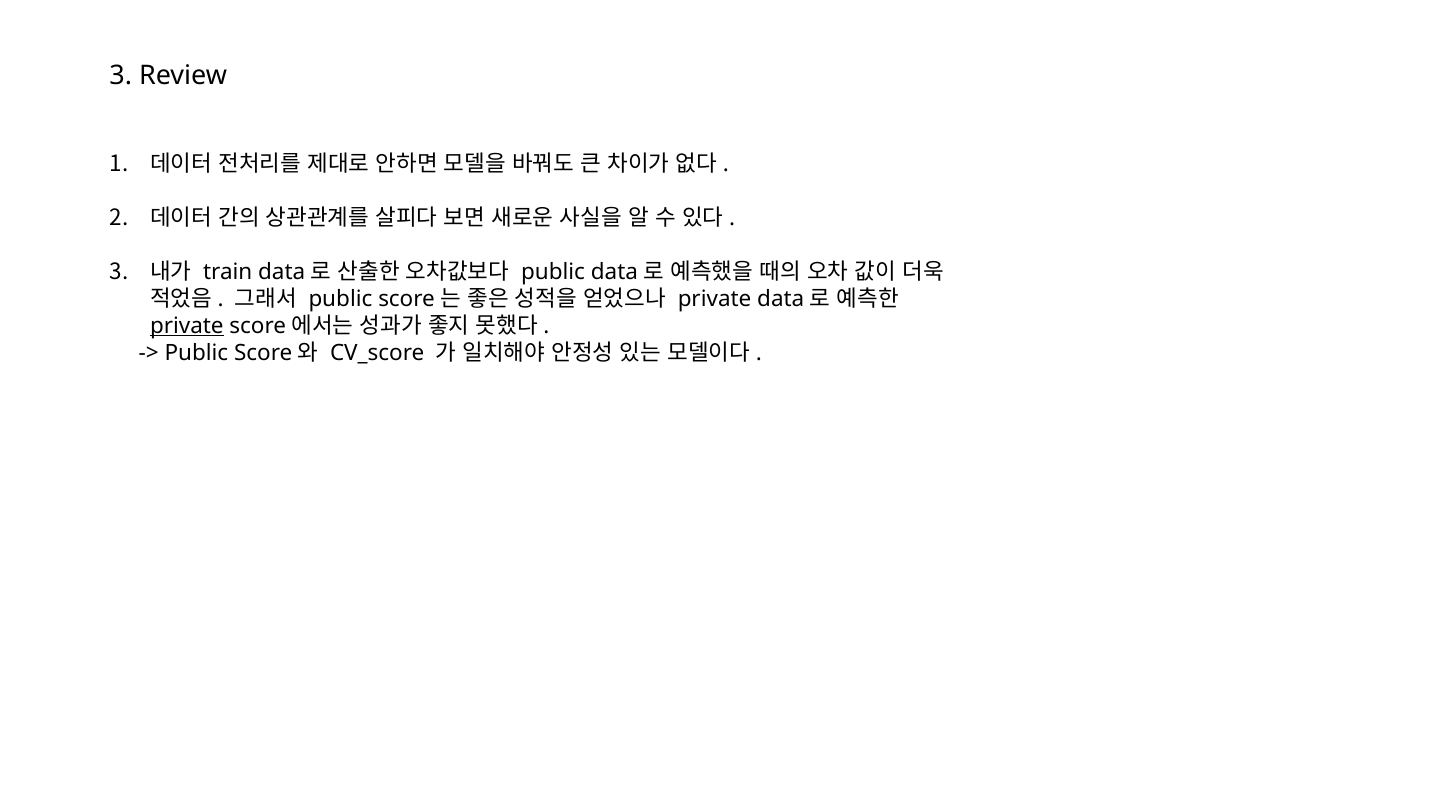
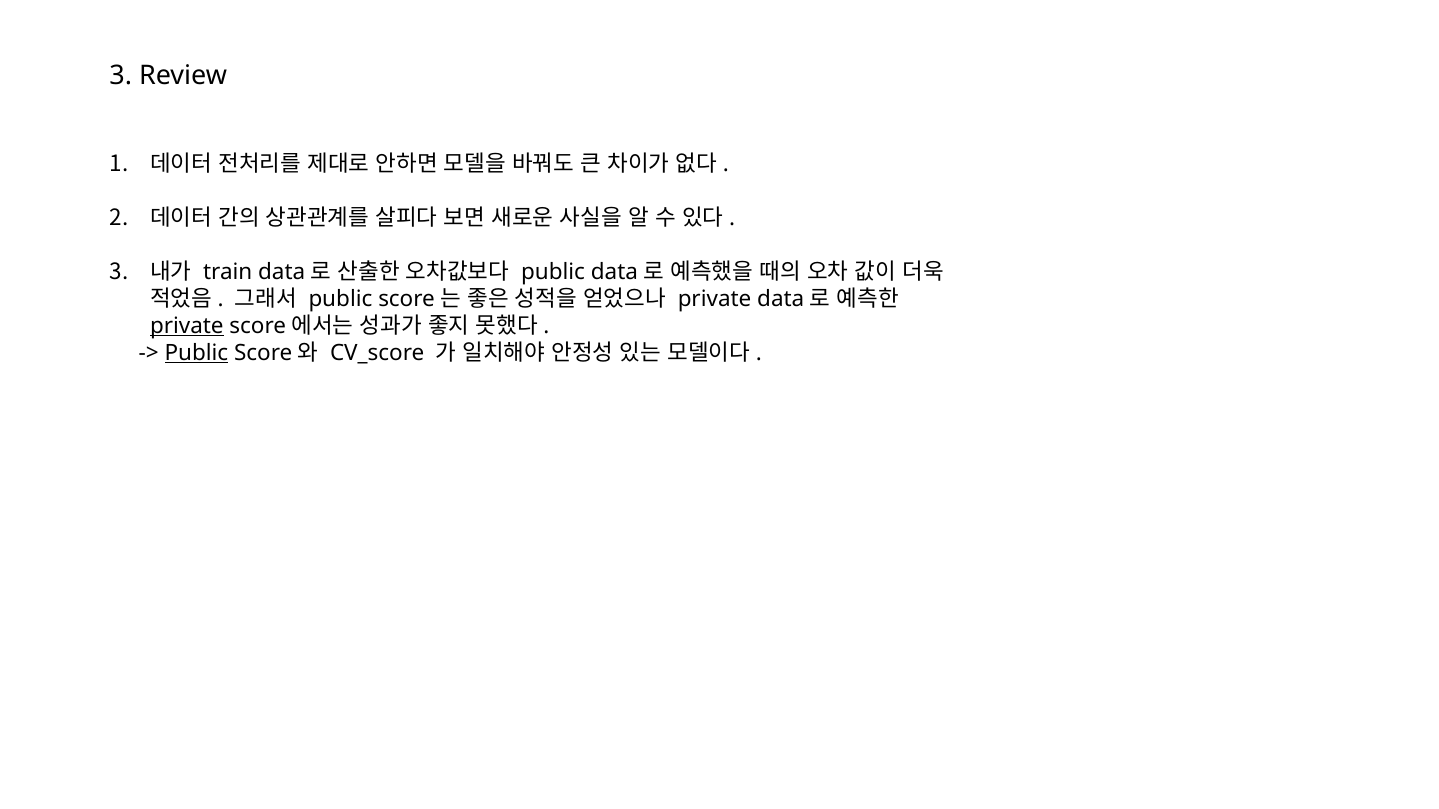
Public at (196, 353) underline: none -> present
